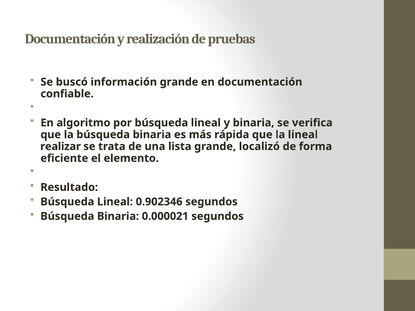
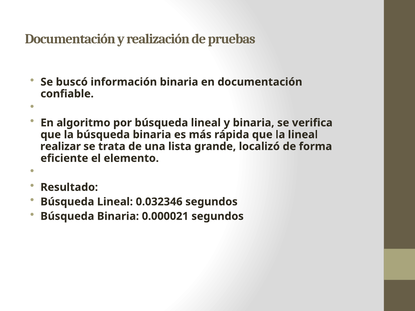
información grande: grande -> binaria
0.902346: 0.902346 -> 0.032346
